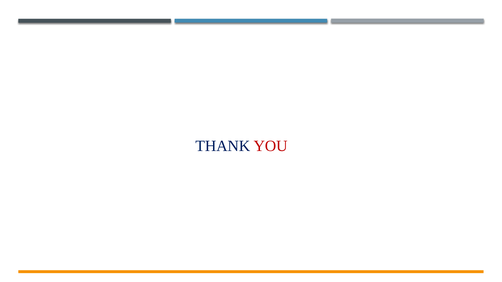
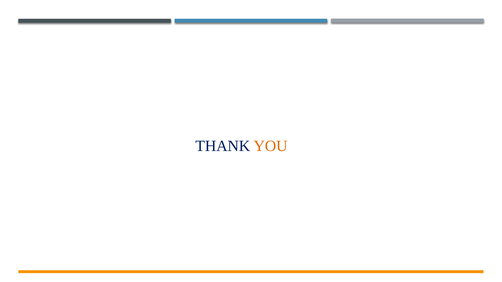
YOU colour: red -> orange
